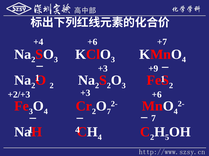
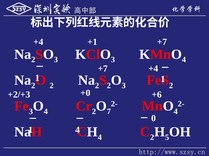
+4 +6: +6 -> +1
+3 at (103, 69): +3 -> +7
+9 at (153, 69): +9 -> +4
+2/+3 +3: +3 -> +0
7 at (154, 119): 7 -> 0
